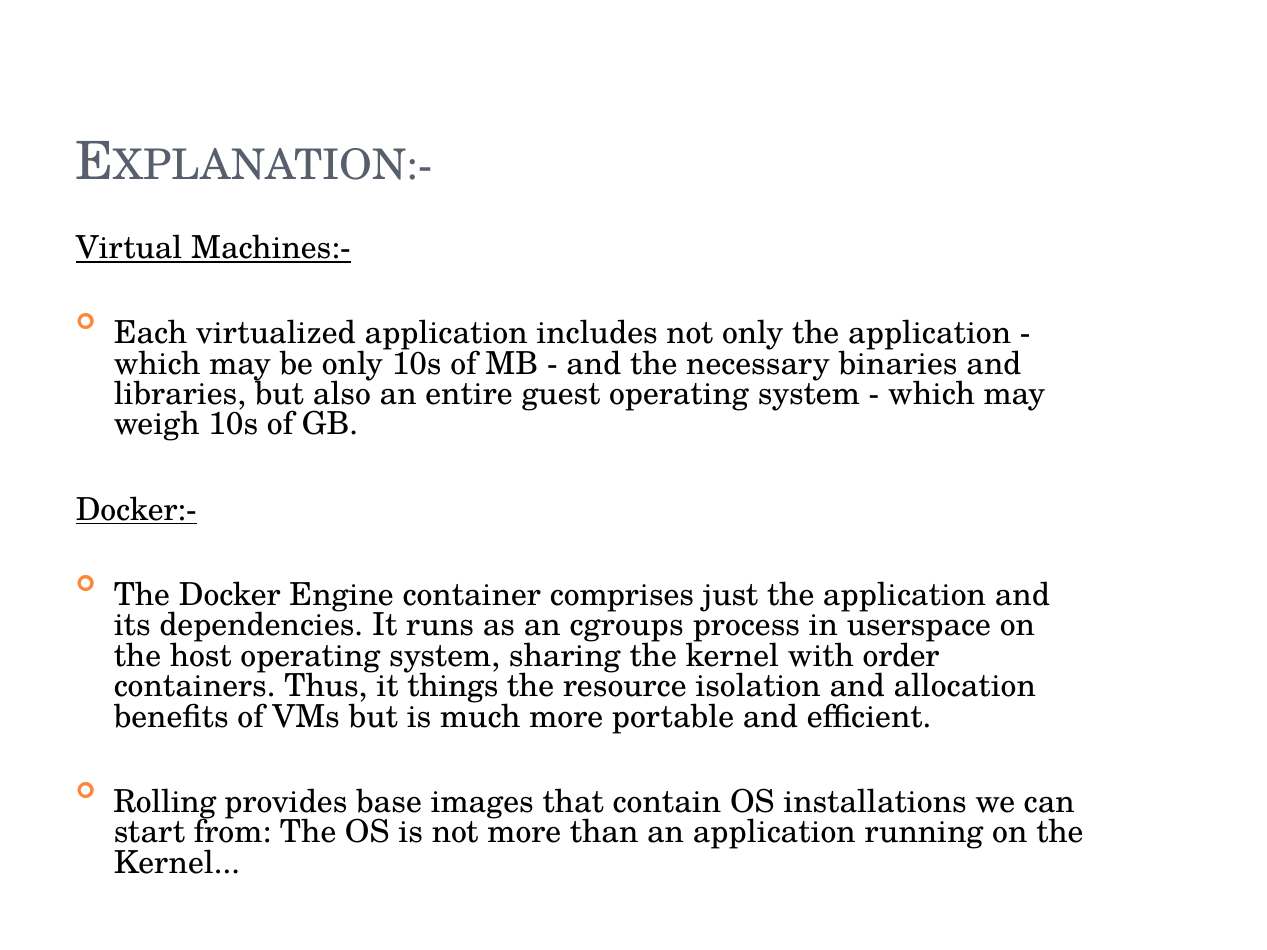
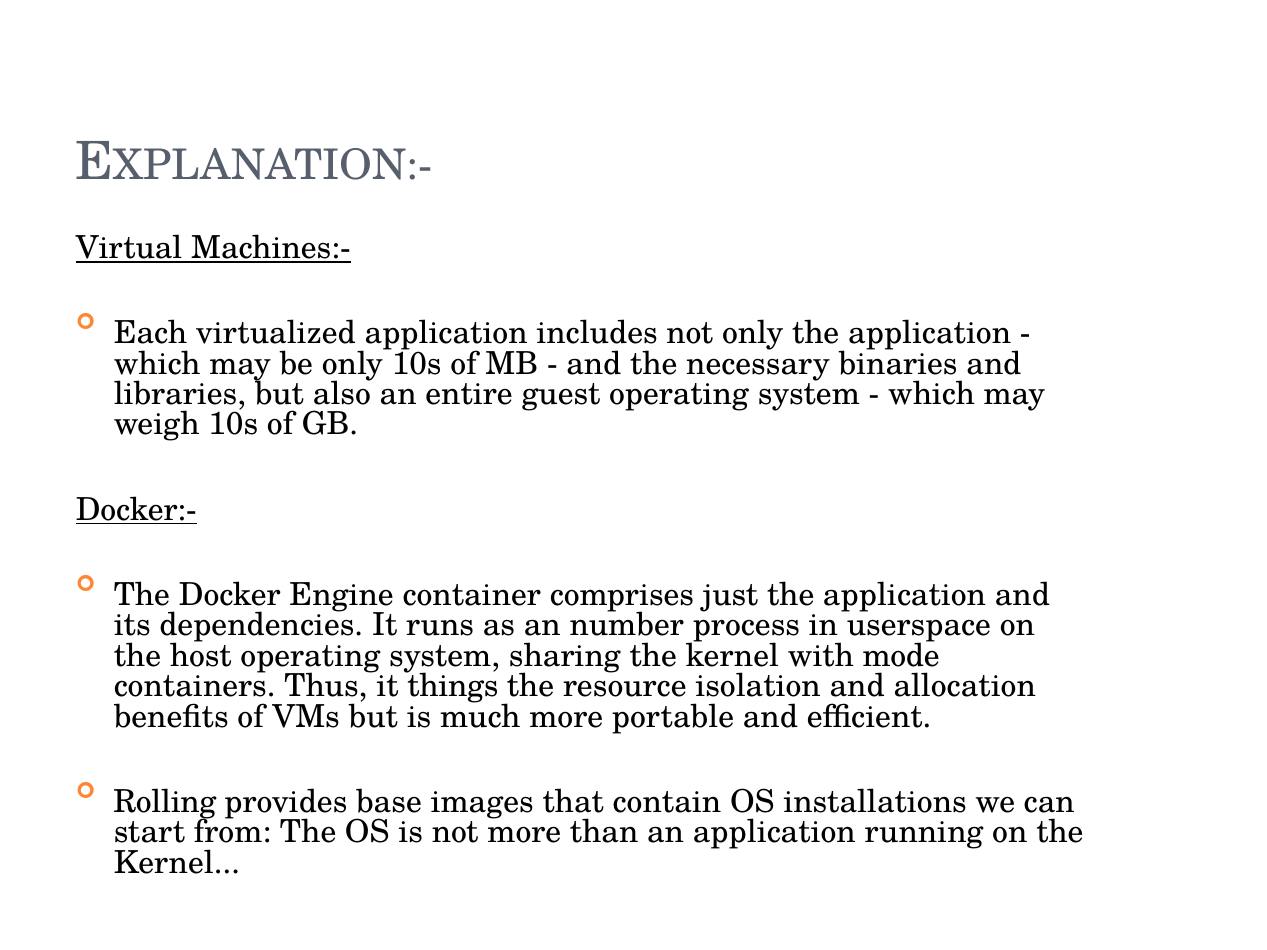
cgroups: cgroups -> number
order: order -> mode
